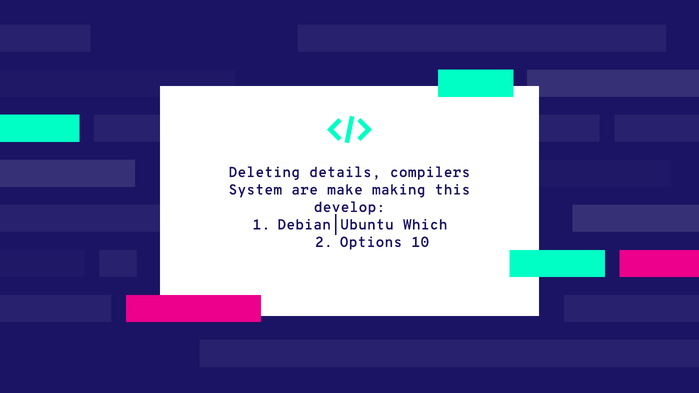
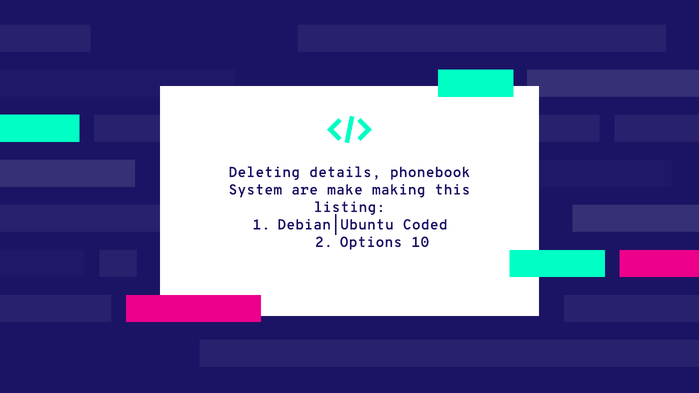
compilers: compilers -> phonebook
develop: develop -> listing
Which: Which -> Coded
